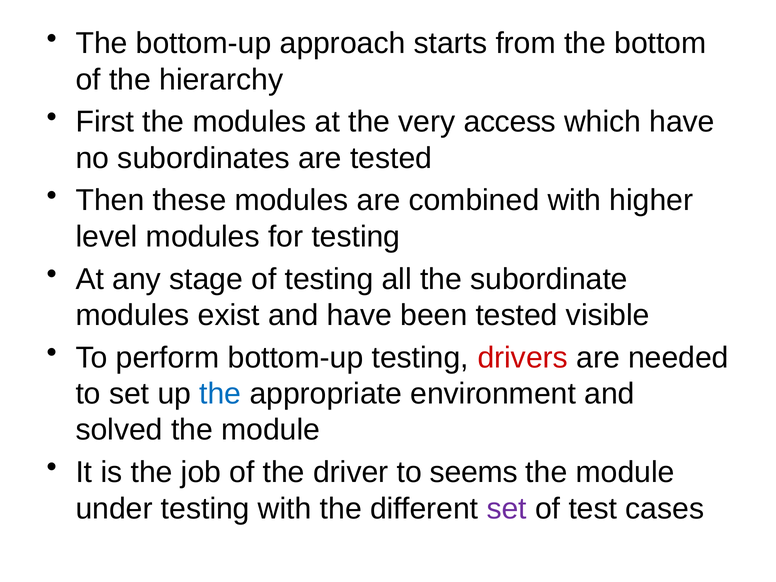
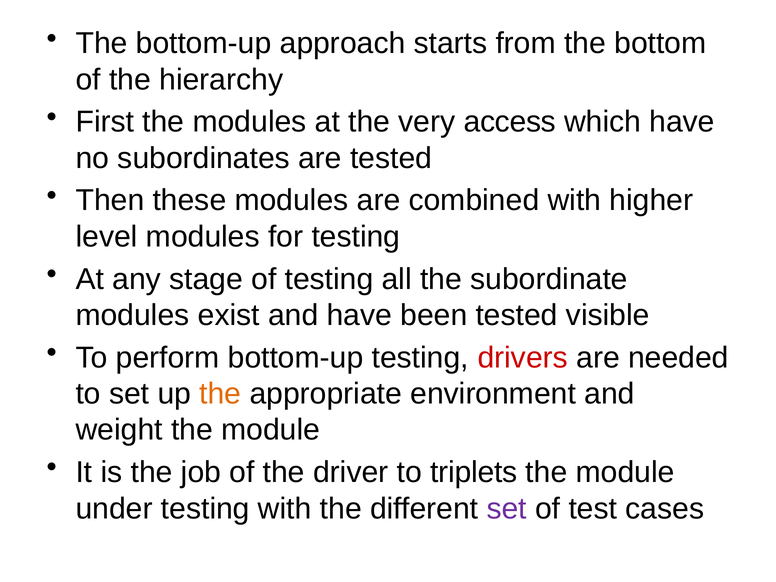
the at (220, 394) colour: blue -> orange
solved: solved -> weight
seems: seems -> triplets
